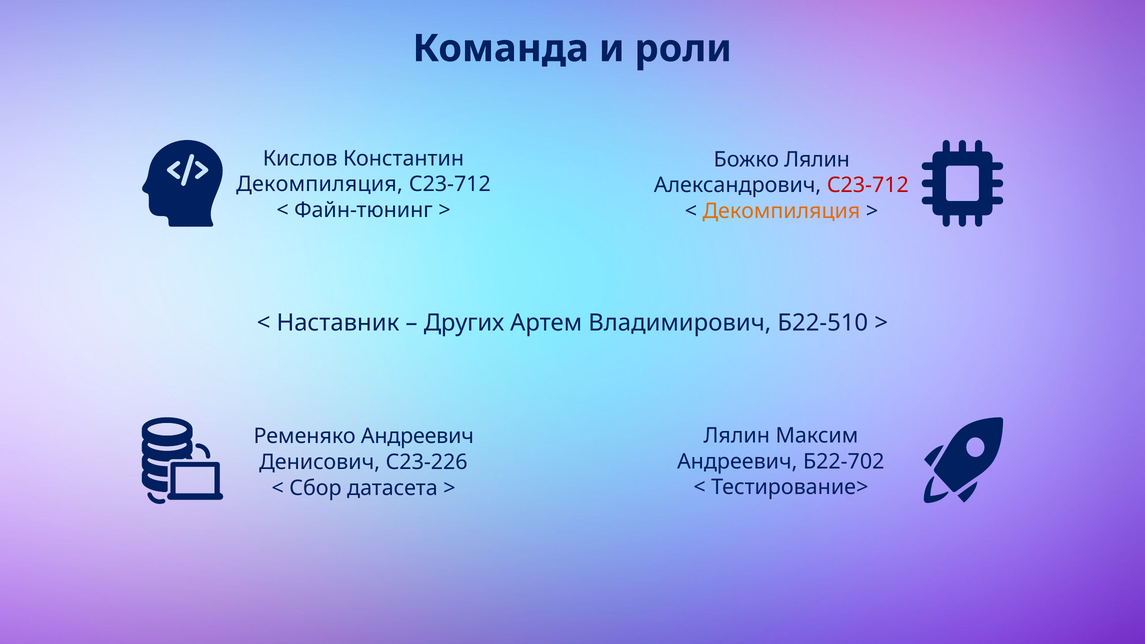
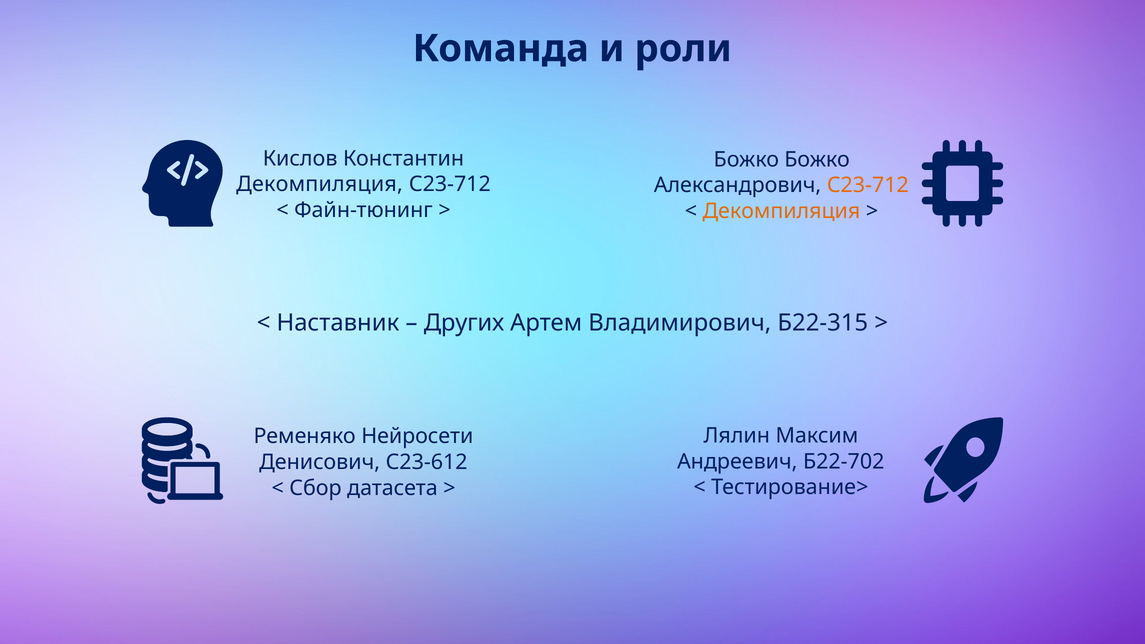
Божко Лялин: Лялин -> Божко
С23-712 at (868, 185) colour: red -> orange
Б22-510: Б22-510 -> Б22-315
Ременяко Андреевич: Андреевич -> Нейросети
С23-226: С23-226 -> С23-612
